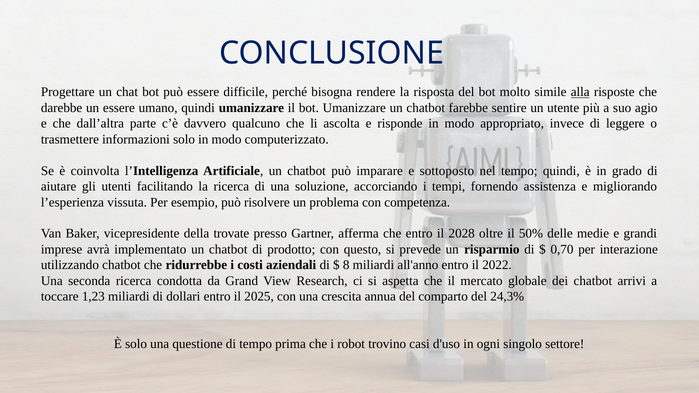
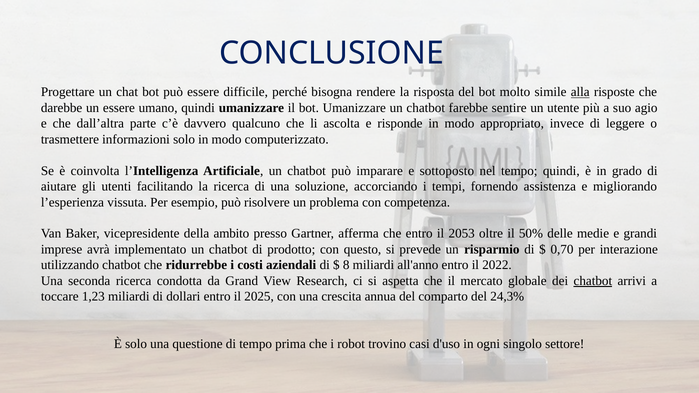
trovate: trovate -> ambito
2028: 2028 -> 2053
chatbot at (593, 281) underline: none -> present
